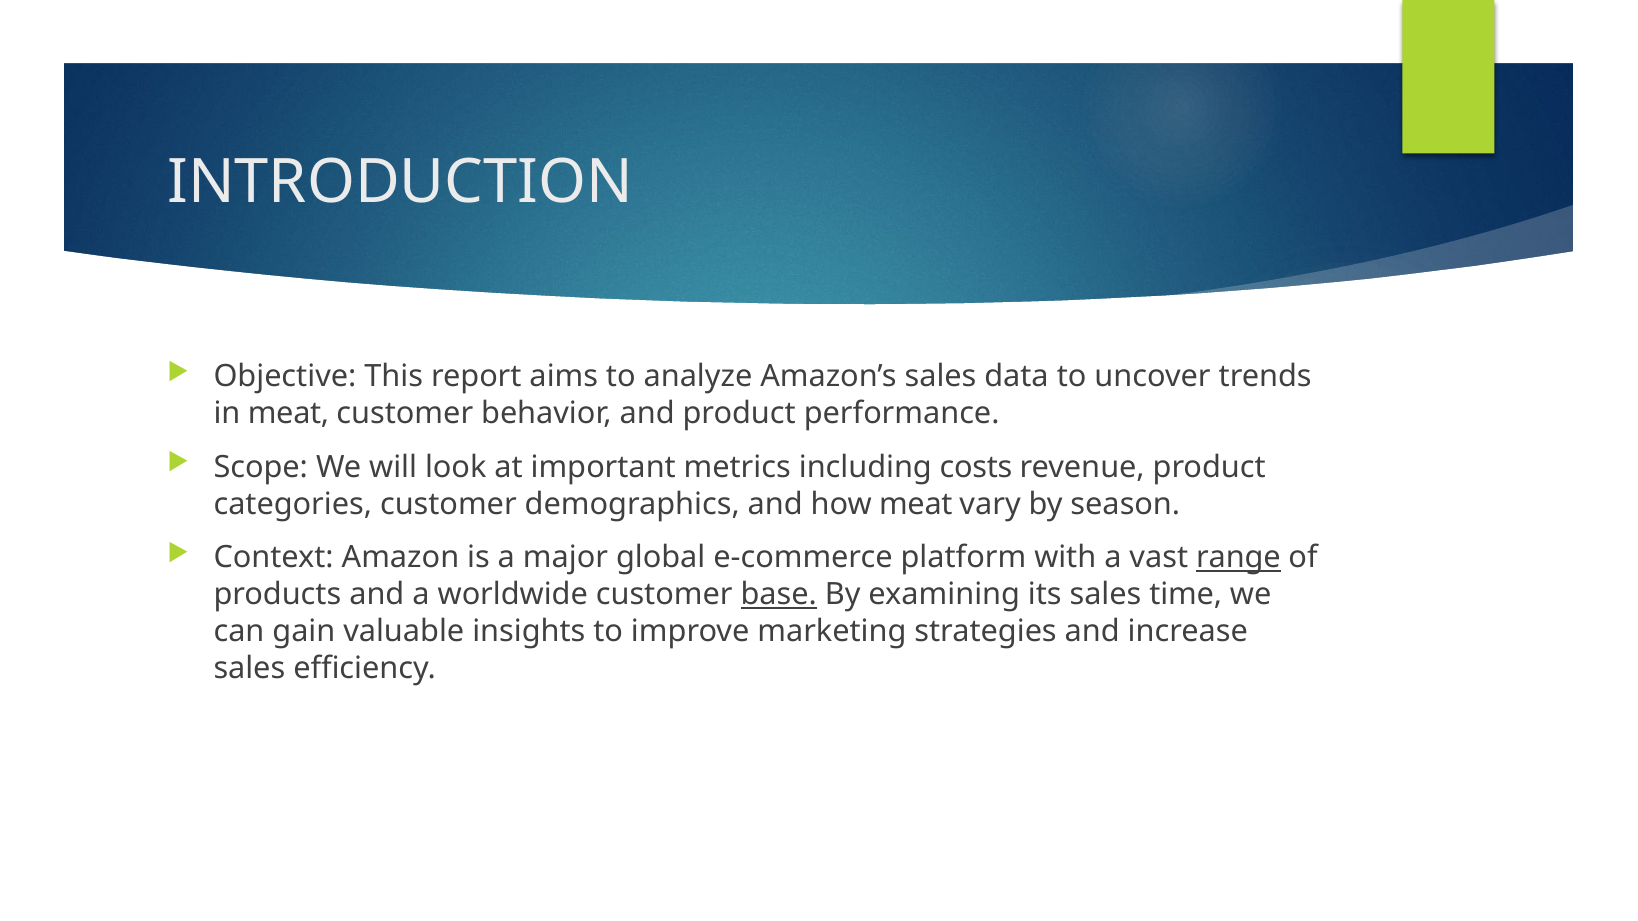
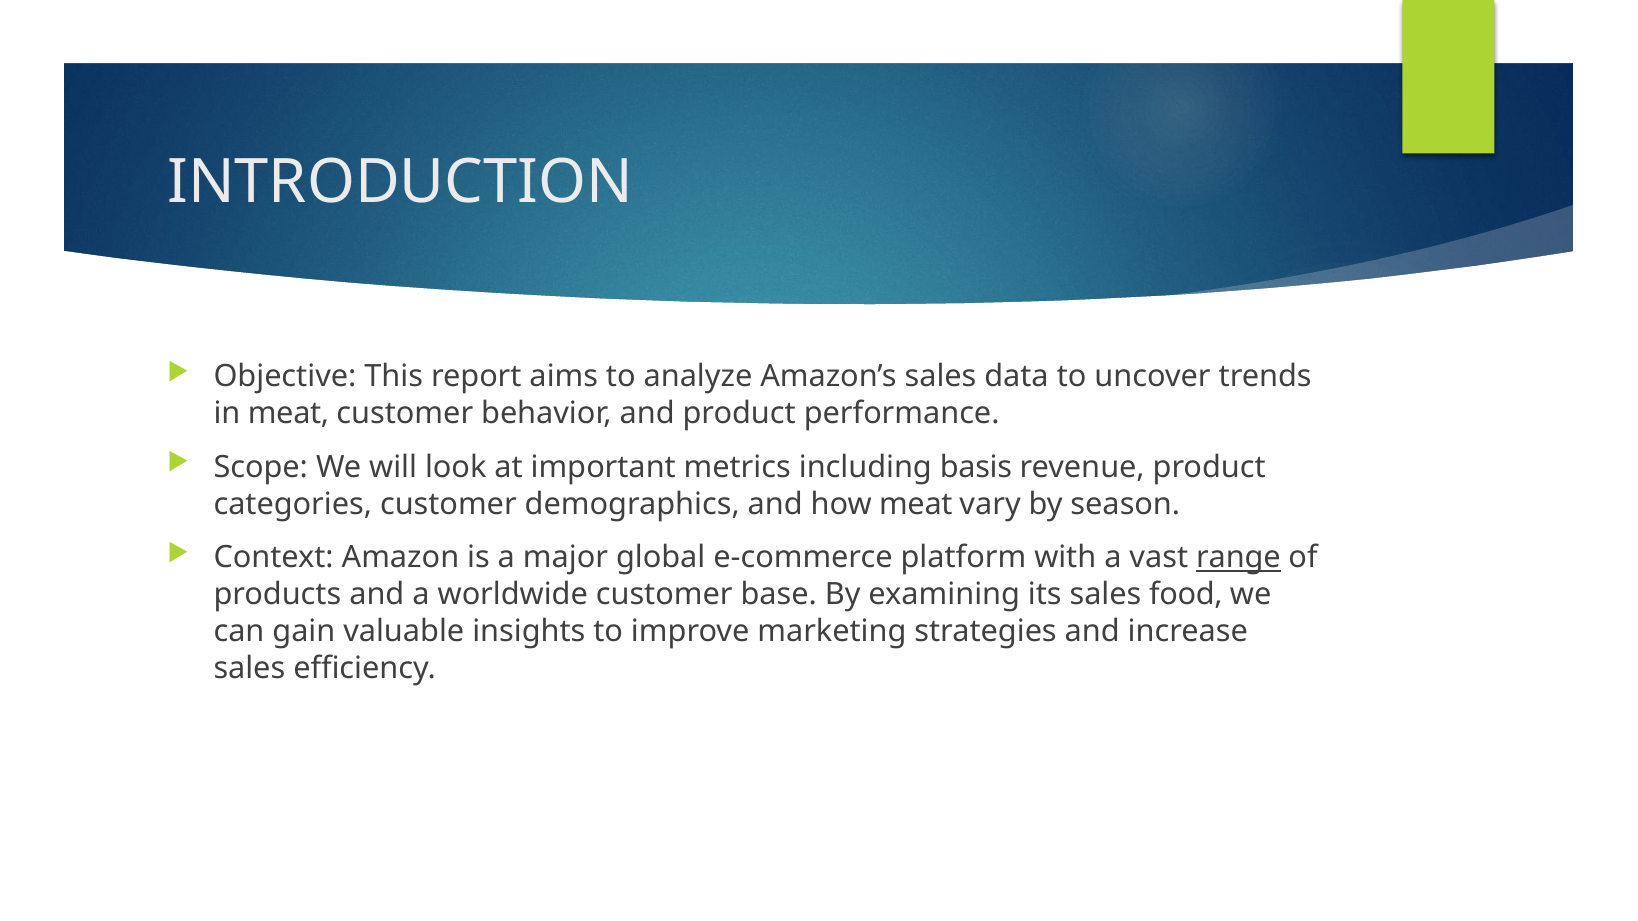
costs: costs -> basis
base underline: present -> none
time: time -> food
